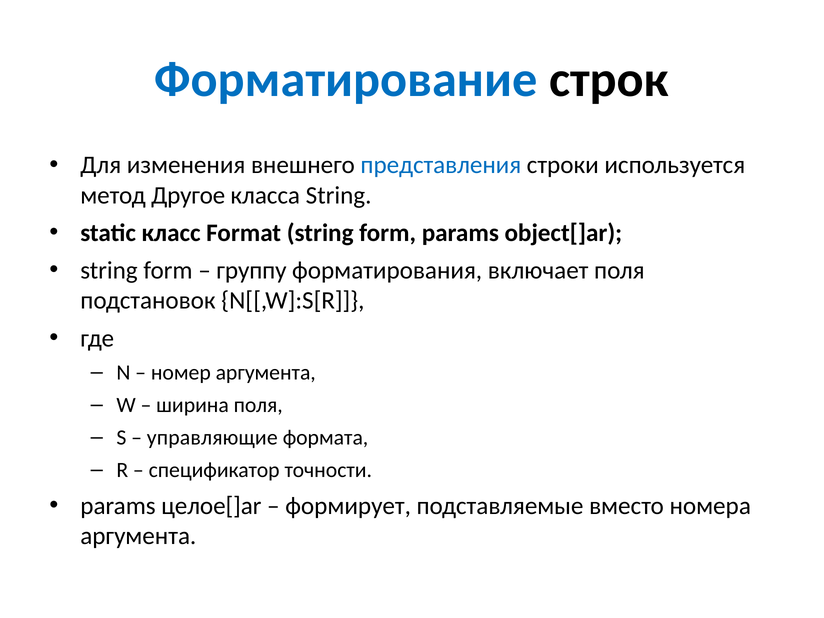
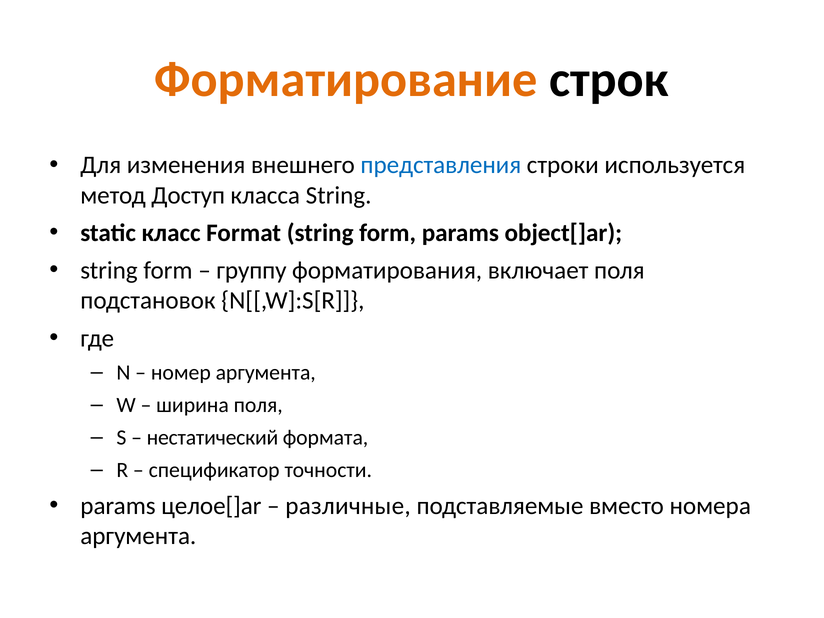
Форматирование colour: blue -> orange
Другое: Другое -> Доступ
управляющие: управляющие -> нестатический
формирует: формирует -> различные
